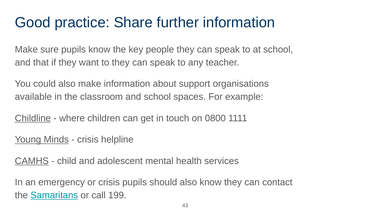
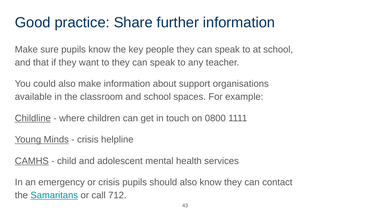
199: 199 -> 712
